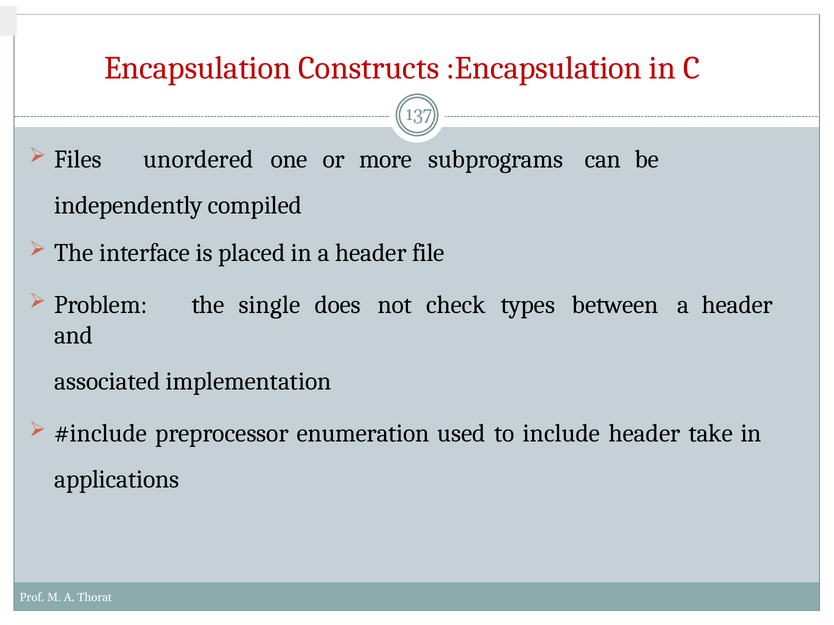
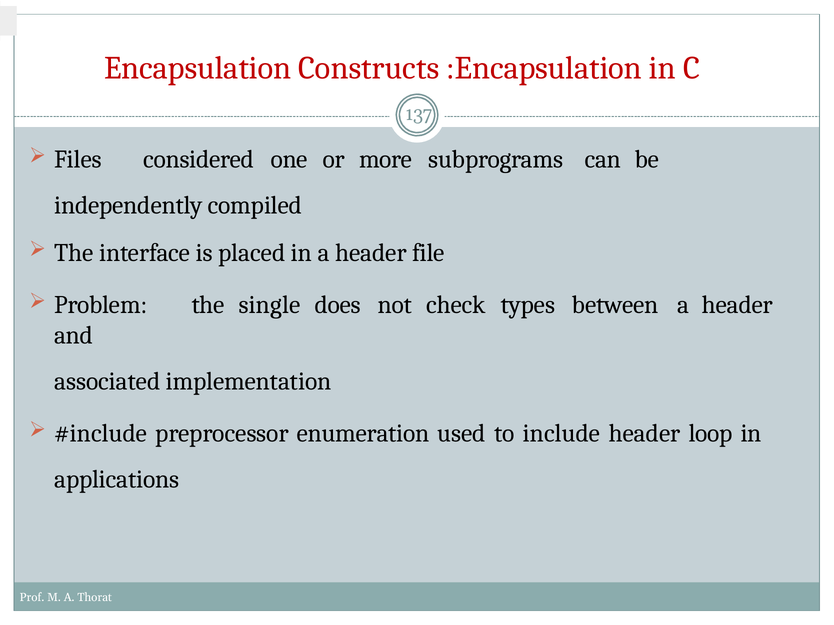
unordered: unordered -> considered
take: take -> loop
